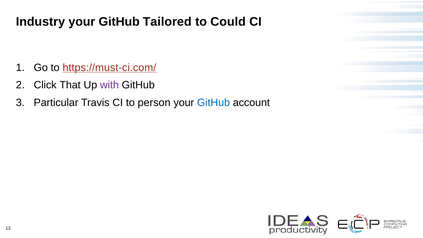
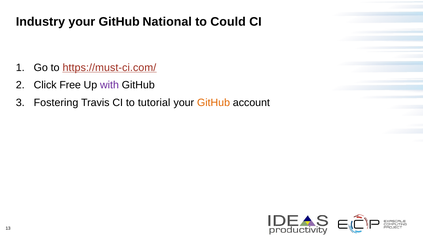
Tailored: Tailored -> National
That: That -> Free
Particular: Particular -> Fostering
person: person -> tutorial
GitHub at (214, 103) colour: blue -> orange
